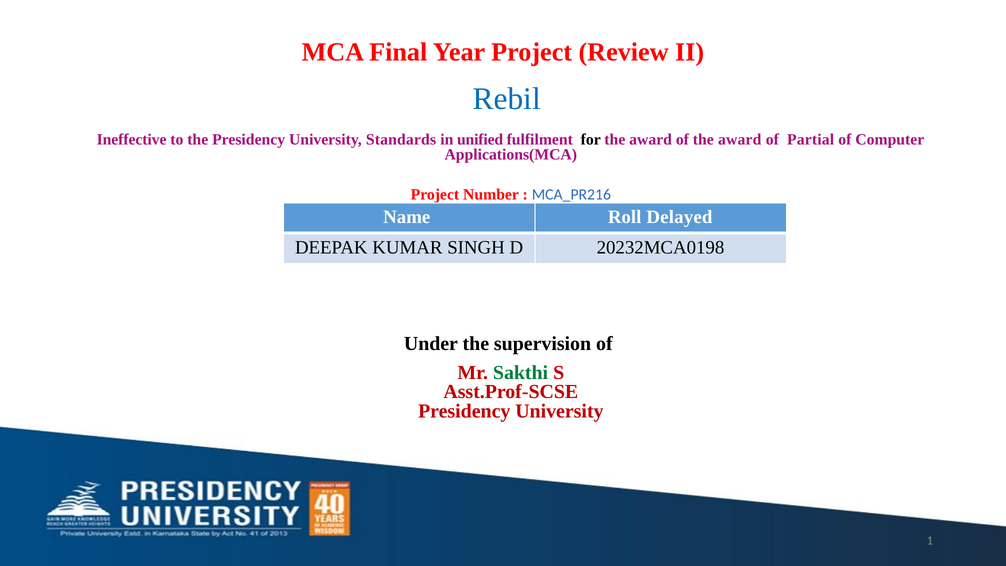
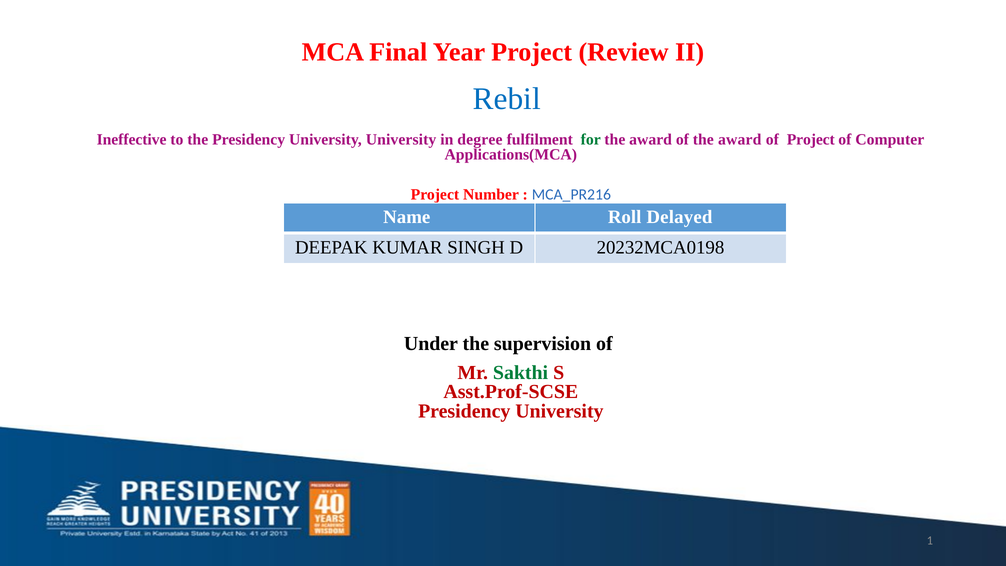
University Standards: Standards -> University
unified: unified -> degree
for colour: black -> green
of Partial: Partial -> Project
